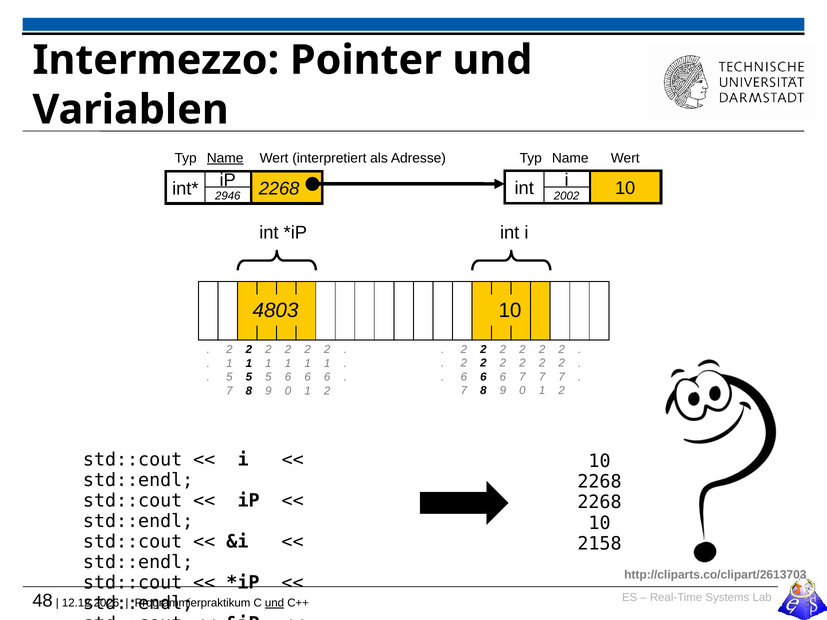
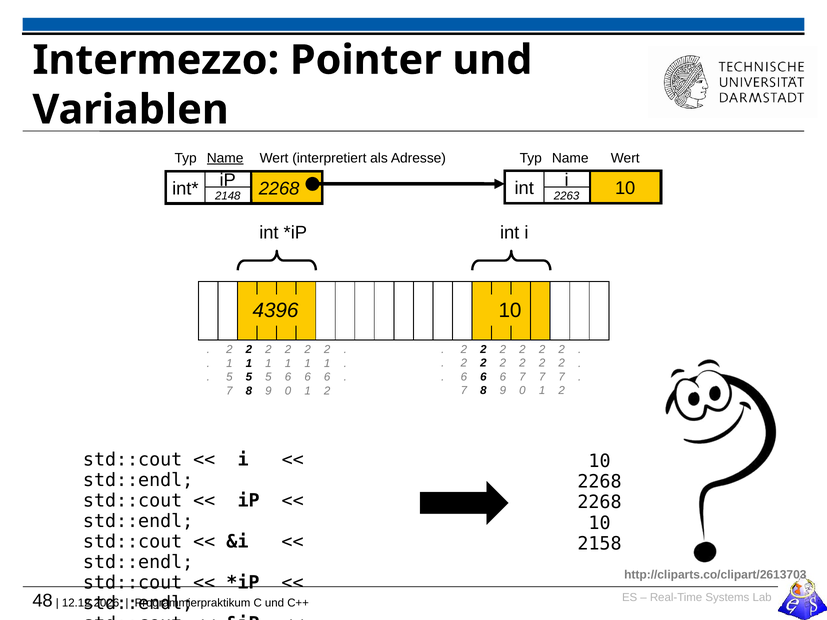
2002: 2002 -> 2263
2946: 2946 -> 2148
4803: 4803 -> 4396
und at (275, 603) underline: present -> none
